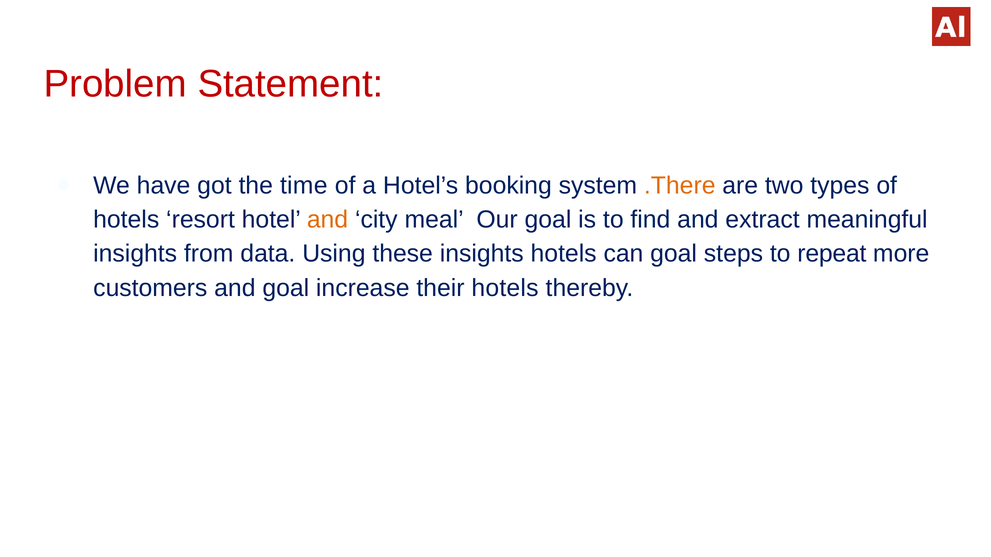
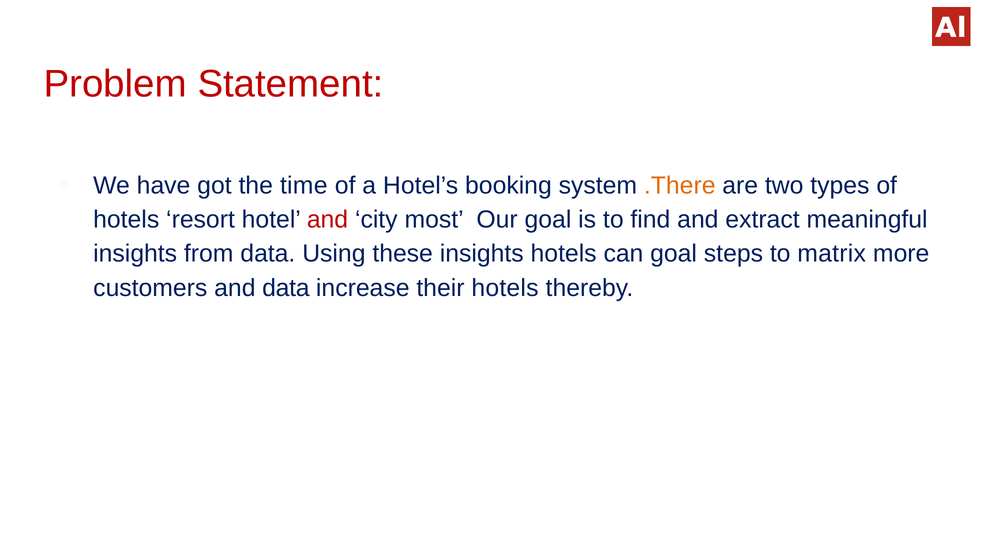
and at (328, 220) colour: orange -> red
meal: meal -> most
repeat: repeat -> matrix
and goal: goal -> data
